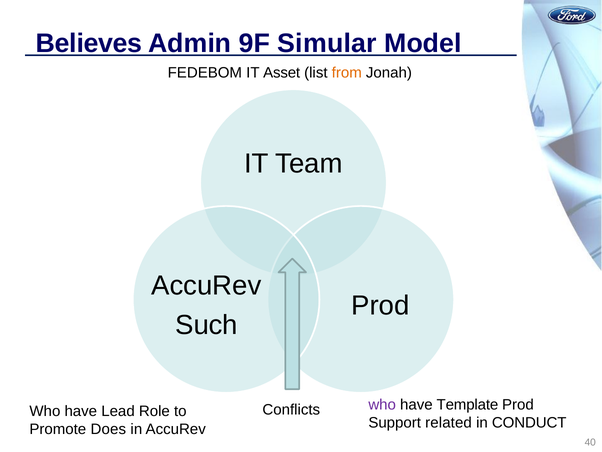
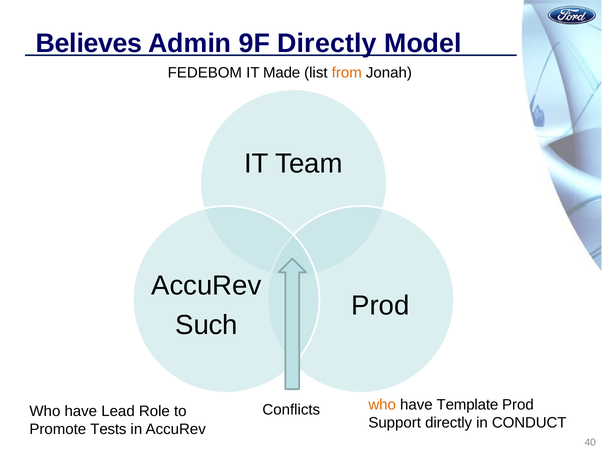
9F Simular: Simular -> Directly
Asset: Asset -> Made
who at (382, 404) colour: purple -> orange
Support related: related -> directly
Does: Does -> Tests
